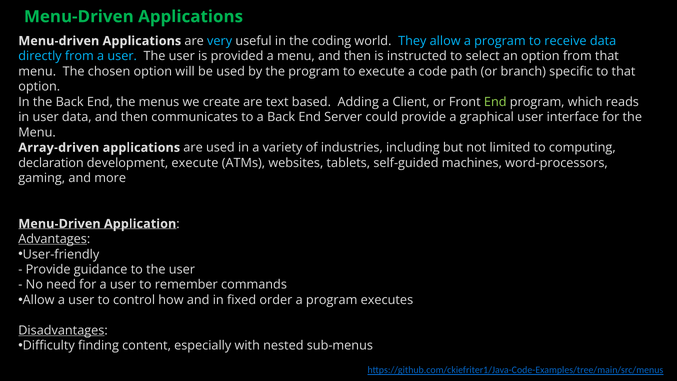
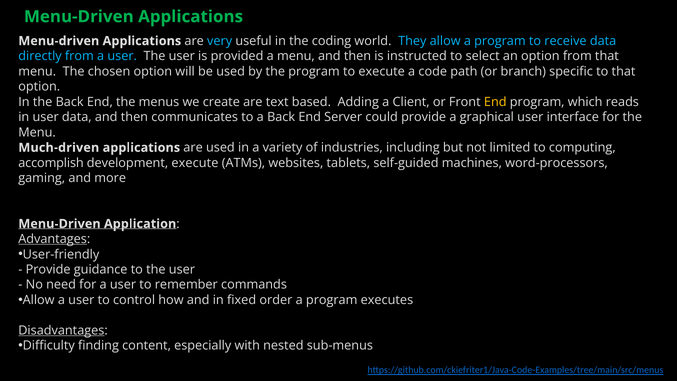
End at (495, 102) colour: light green -> yellow
Array-driven: Array-driven -> Much-driven
declaration: declaration -> accomplish
